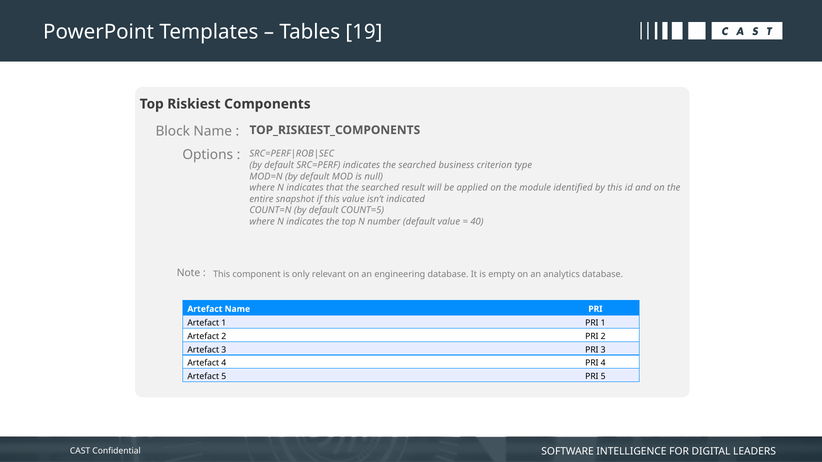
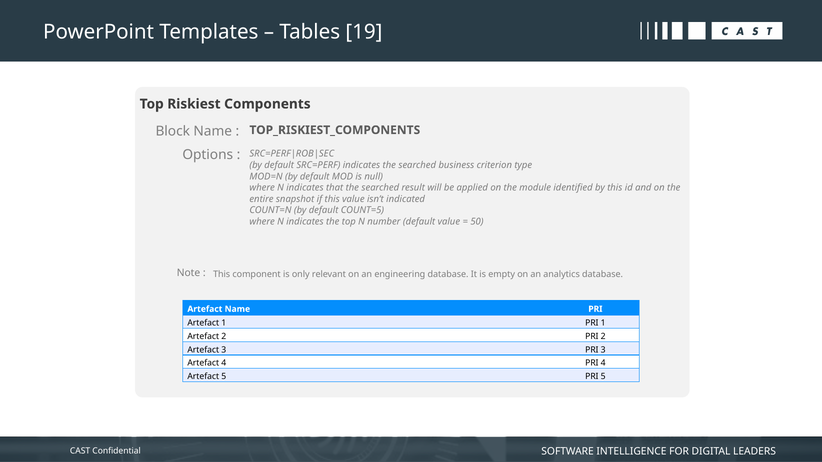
40: 40 -> 50
